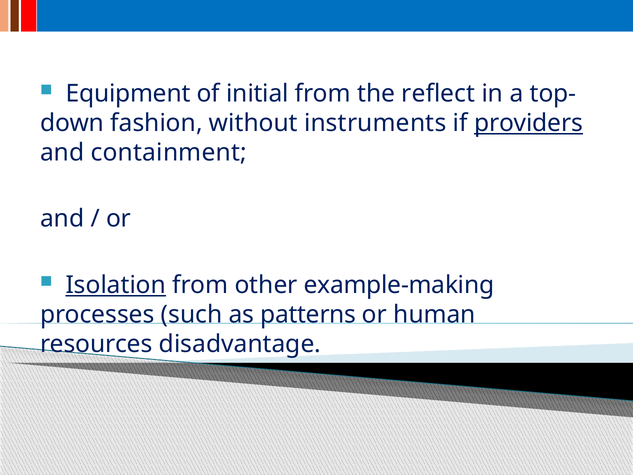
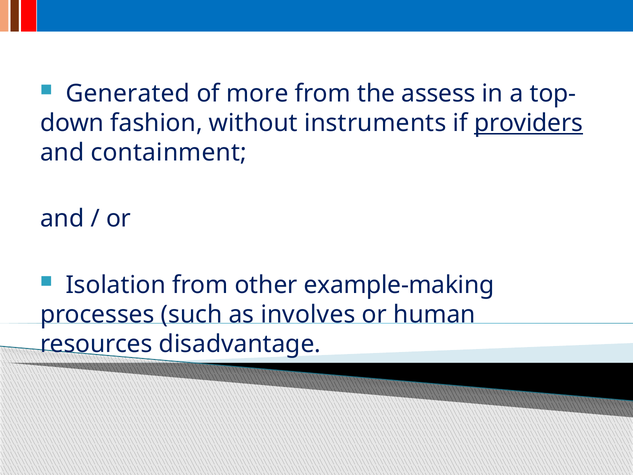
Equipment: Equipment -> Generated
initial: initial -> more
reﬂect: reﬂect -> assess
Isolation underline: present -> none
patterns: patterns -> involves
